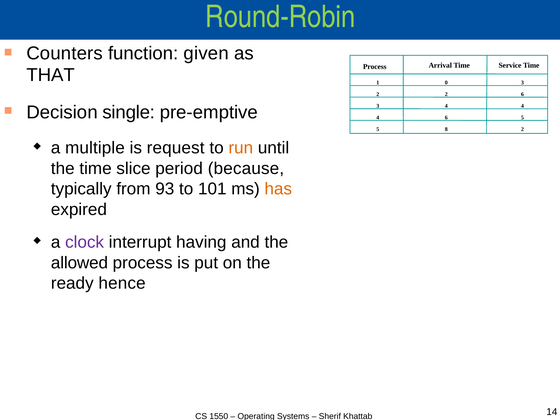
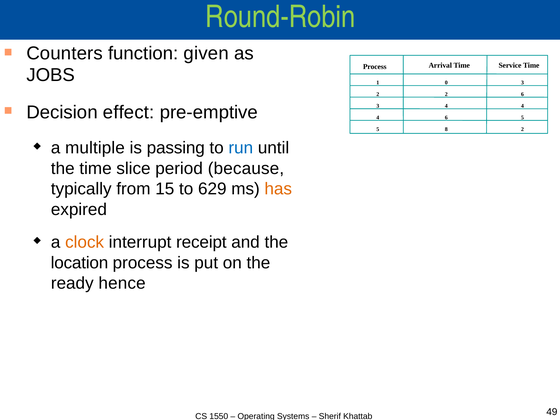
THAT: THAT -> JOBS
single: single -> effect
request: request -> passing
run colour: orange -> blue
93: 93 -> 15
101: 101 -> 629
clock colour: purple -> orange
having: having -> receipt
allowed: allowed -> location
14: 14 -> 49
